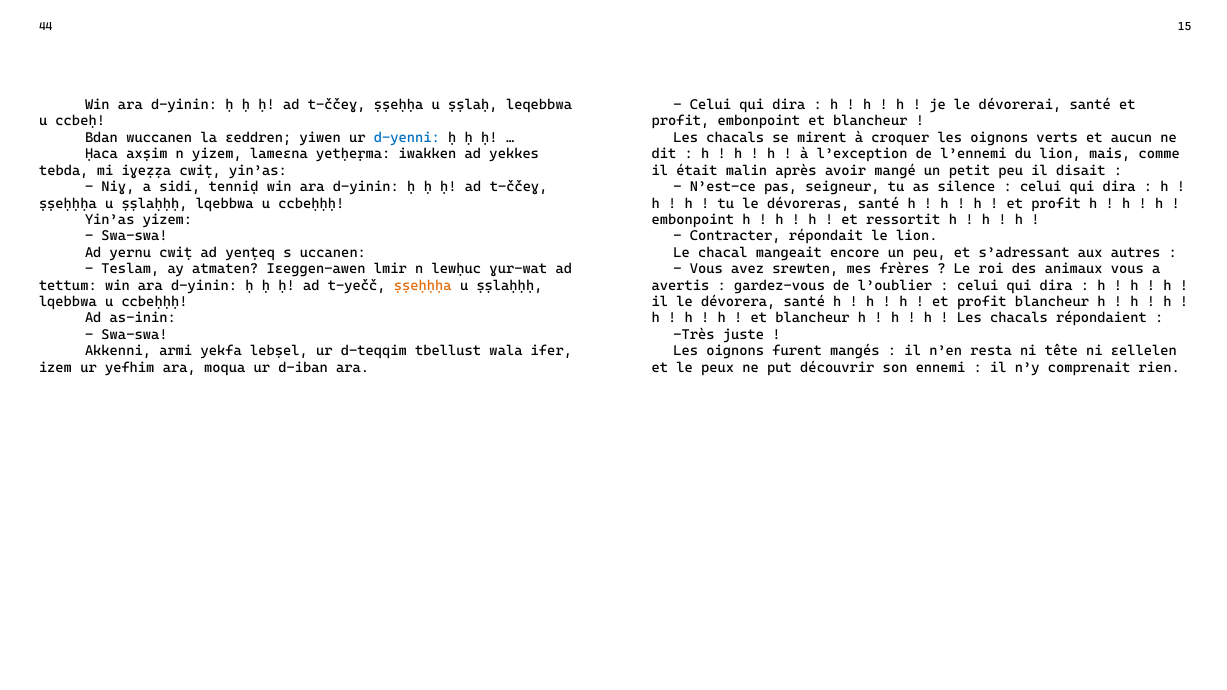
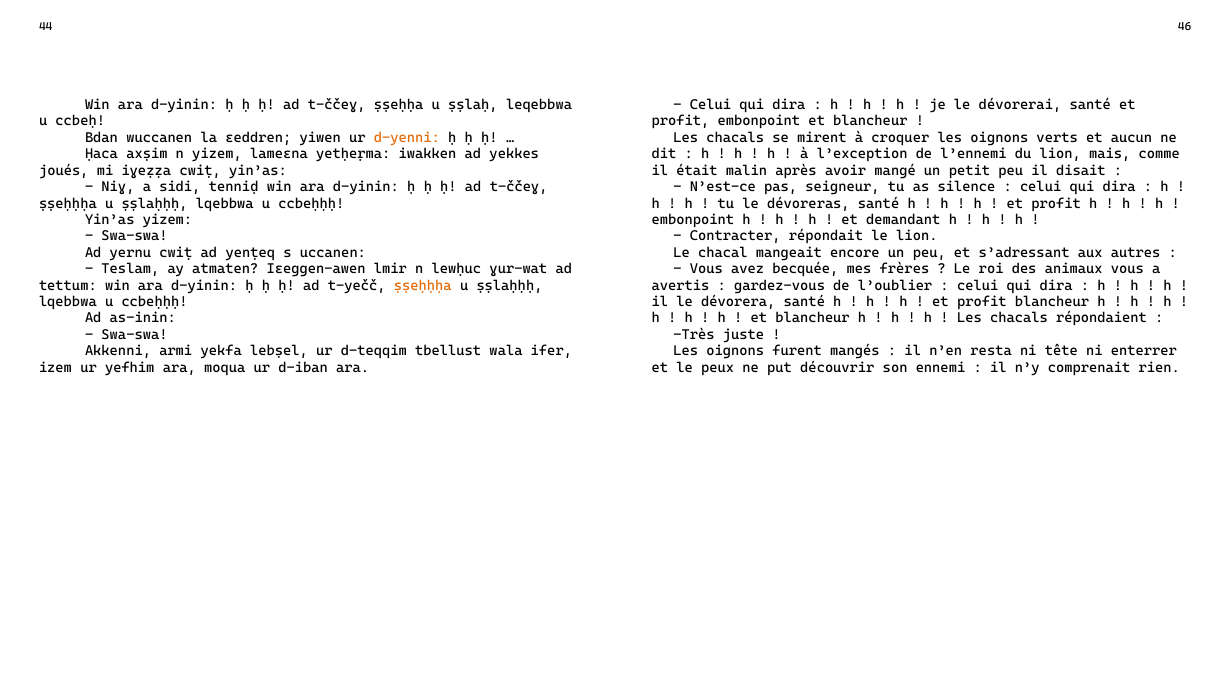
15: 15 -> 46
d-yenni colour: blue -> orange
tebda: tebda -> joués
ressortit: ressortit -> demandant
srewten: srewten -> becquée
ɛellelen: ɛellelen -> enterrer
